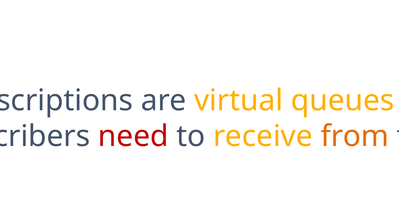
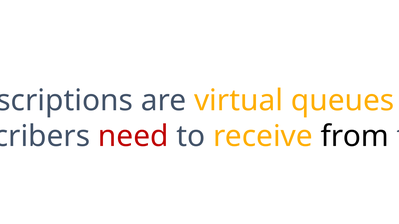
from colour: orange -> black
